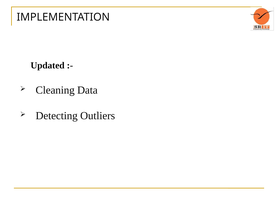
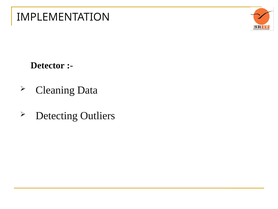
Updated: Updated -> Detector
